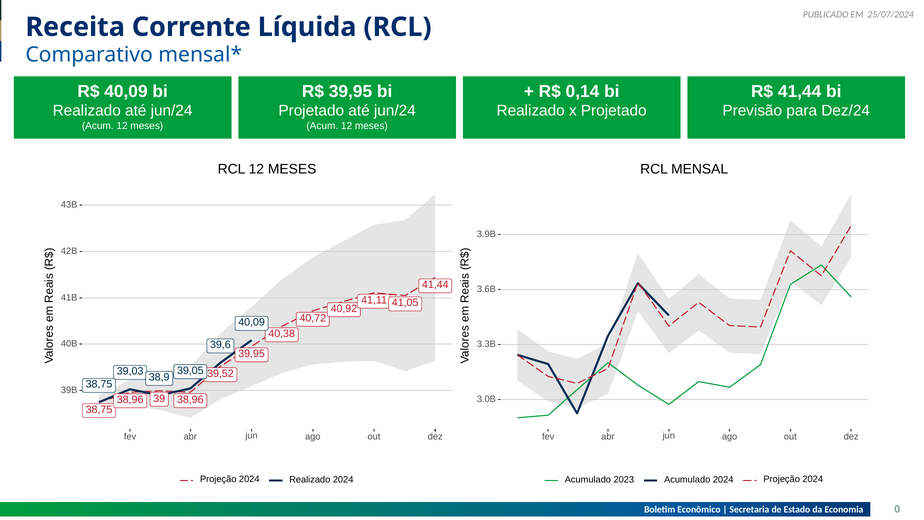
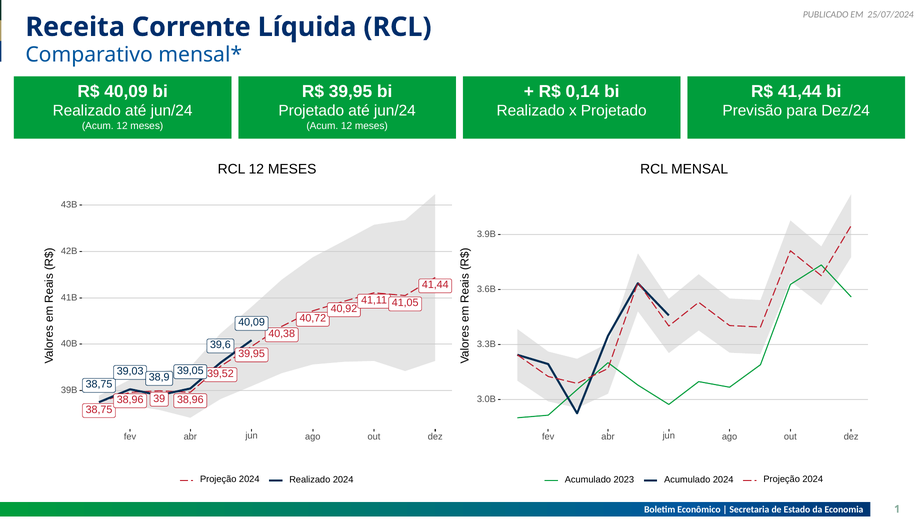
0: 0 -> 1
